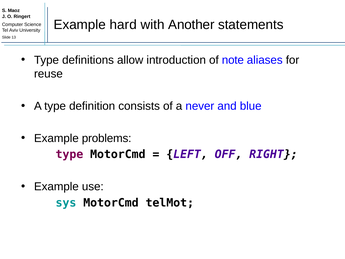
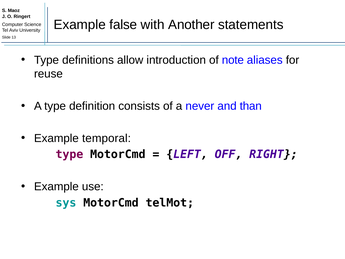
hard: hard -> false
blue: blue -> than
problems: problems -> temporal
